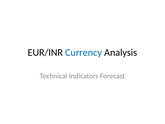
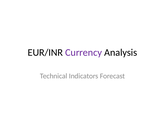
Currency colour: blue -> purple
